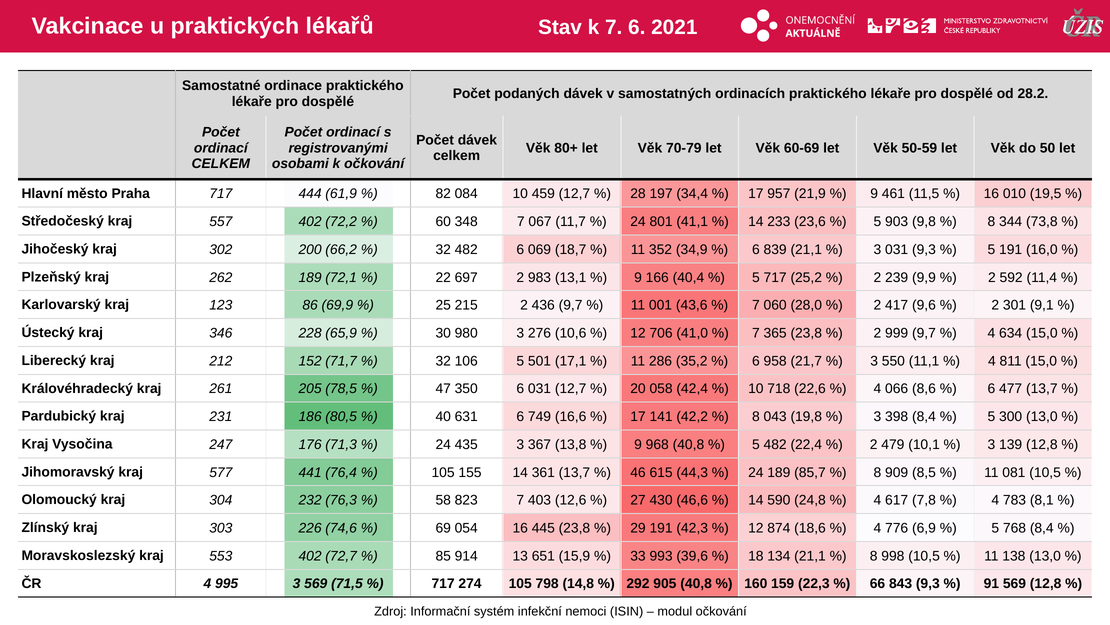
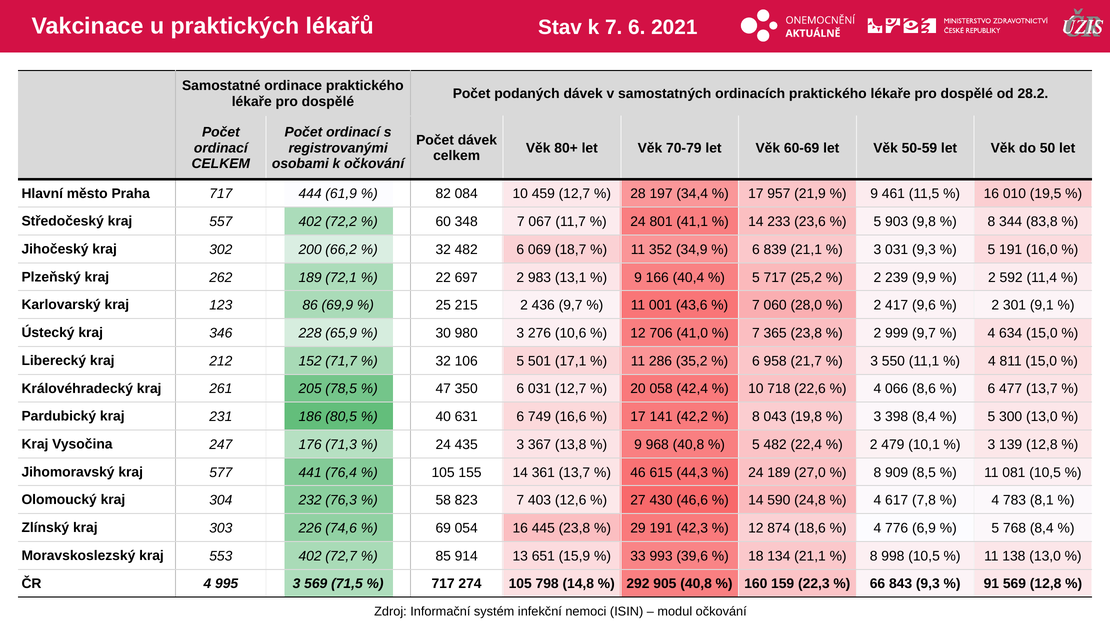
73,8: 73,8 -> 83,8
85,7: 85,7 -> 27,0
